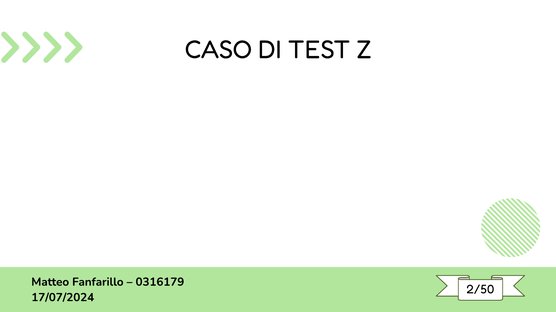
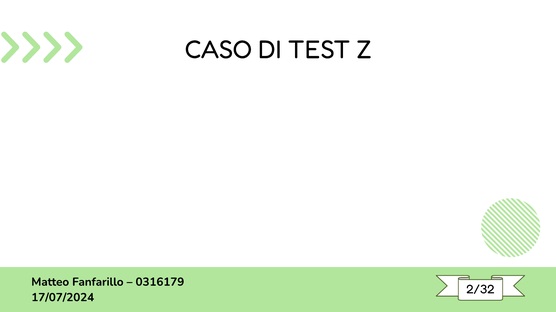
2/50: 2/50 -> 2/32
